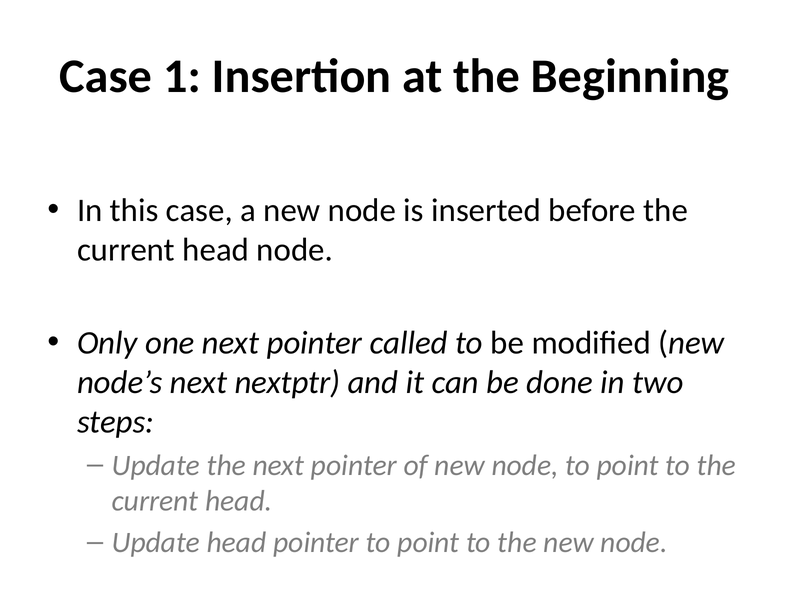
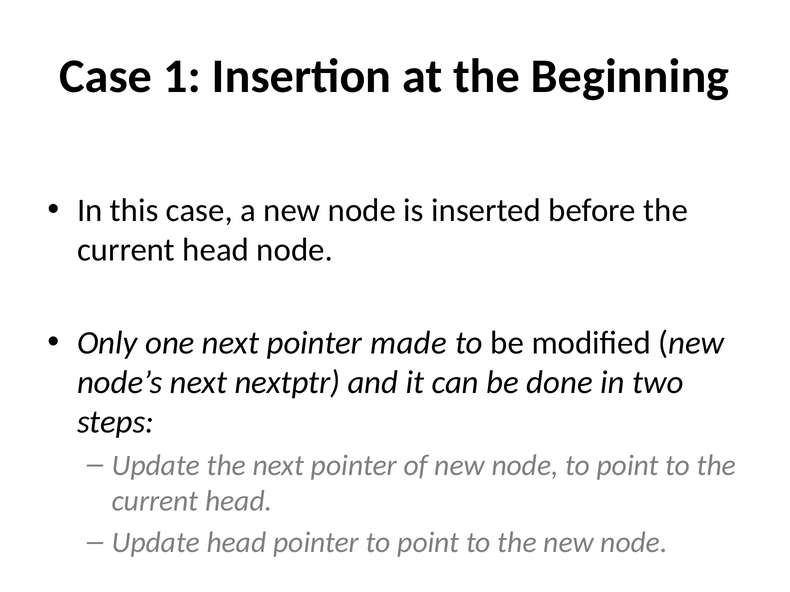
called: called -> made
